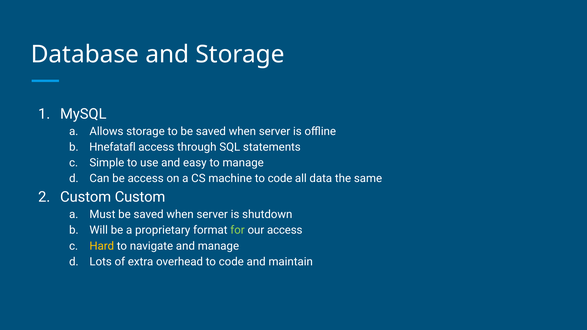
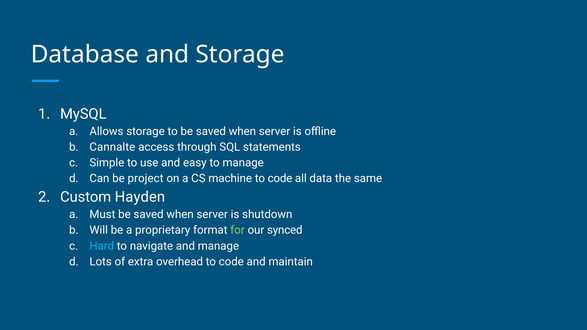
Hnefatafl: Hnefatafl -> Cannalte
be access: access -> project
Custom Custom: Custom -> Hayden
our access: access -> synced
Hard colour: yellow -> light blue
